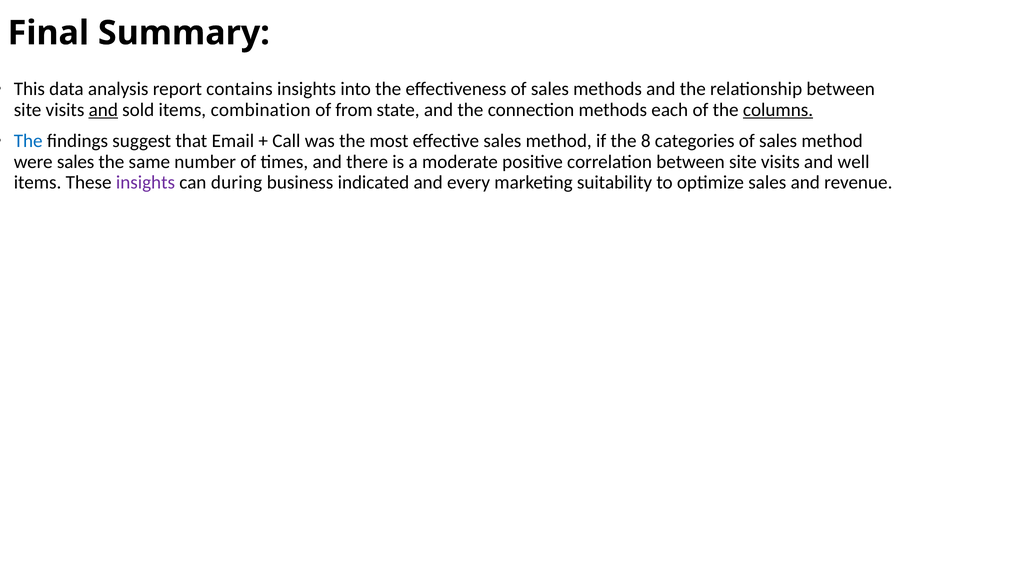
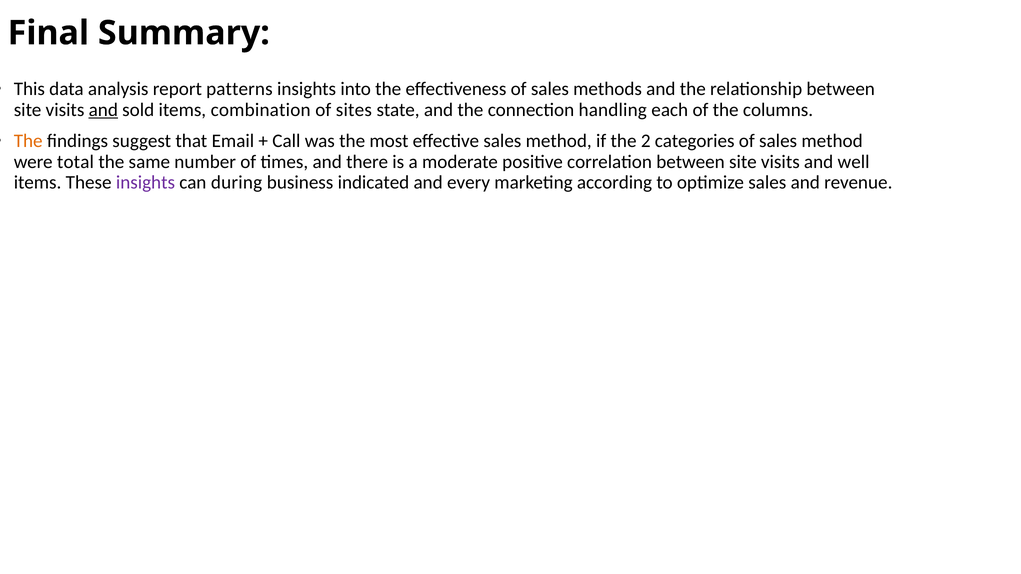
contains: contains -> patterns
from: from -> sites
connection methods: methods -> handling
columns underline: present -> none
The at (28, 141) colour: blue -> orange
8: 8 -> 2
were sales: sales -> total
suitability: suitability -> according
